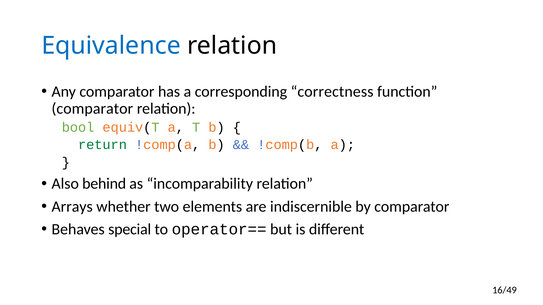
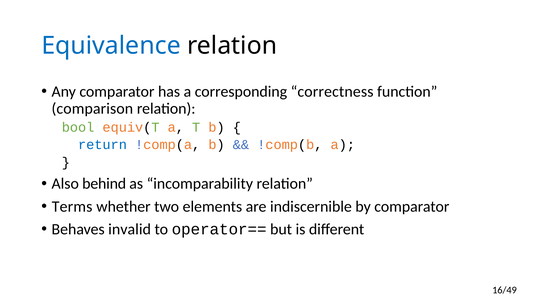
comparator at (92, 109): comparator -> comparison
return colour: green -> blue
Arrays: Arrays -> Terms
special: special -> invalid
